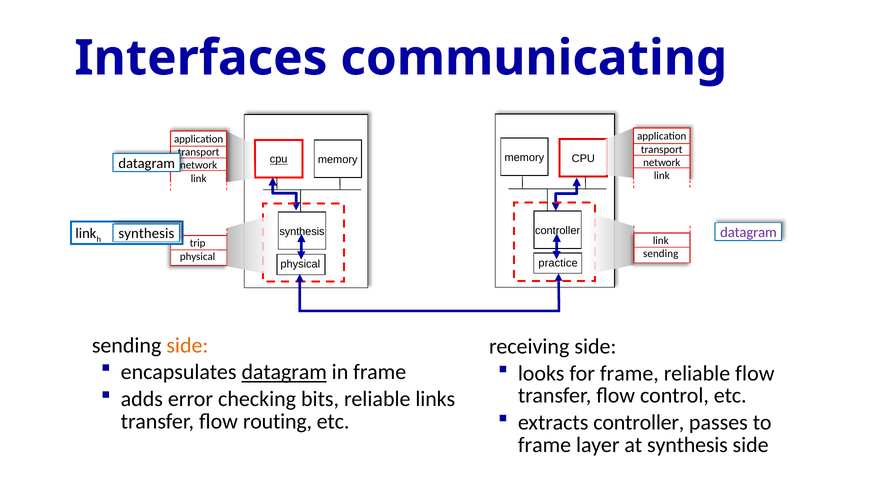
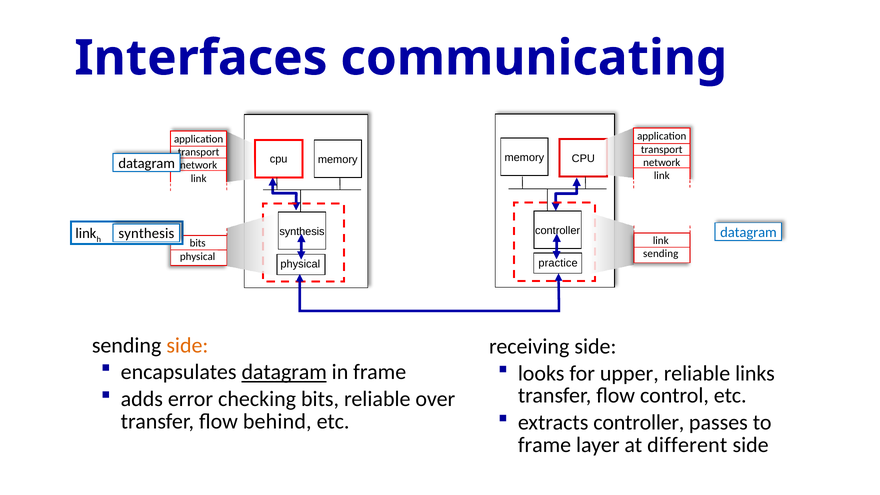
cpu at (279, 159) underline: present -> none
datagram at (748, 232) colour: purple -> blue
trip at (198, 243): trip -> bits
for frame: frame -> upper
reliable flow: flow -> links
links: links -> over
routing: routing -> behind
at synthesis: synthesis -> different
